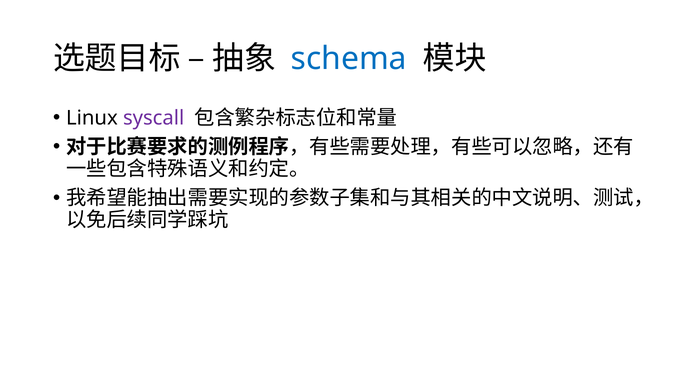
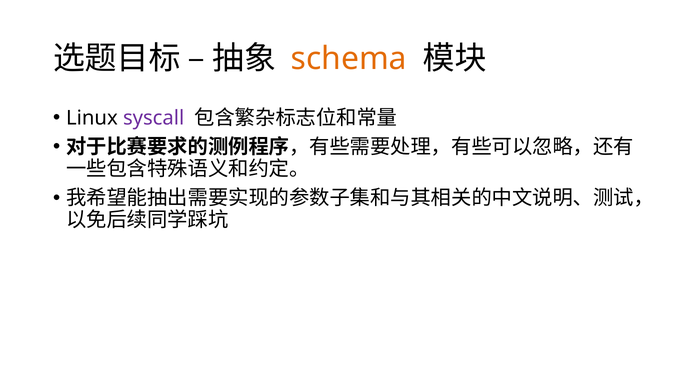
schema colour: blue -> orange
